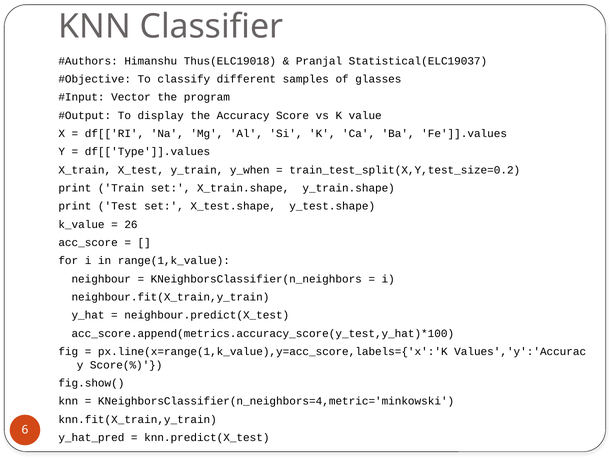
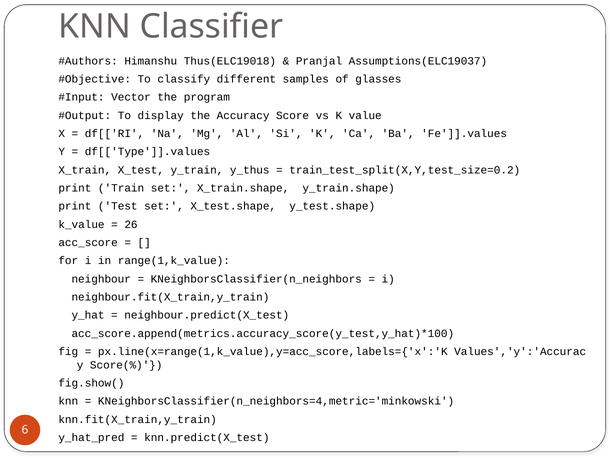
Statistical(ELC19037: Statistical(ELC19037 -> Assumptions(ELC19037
y_when: y_when -> y_thus
